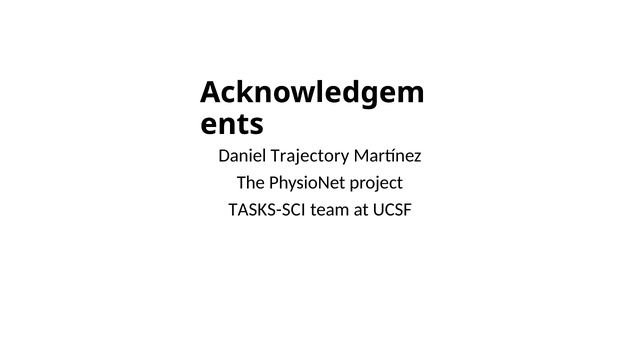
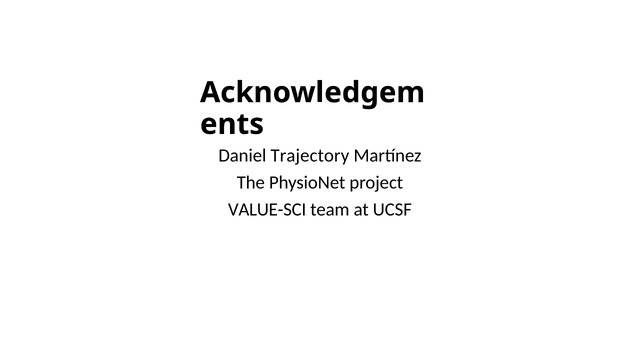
TASKS-SCI: TASKS-SCI -> VALUE-SCI
